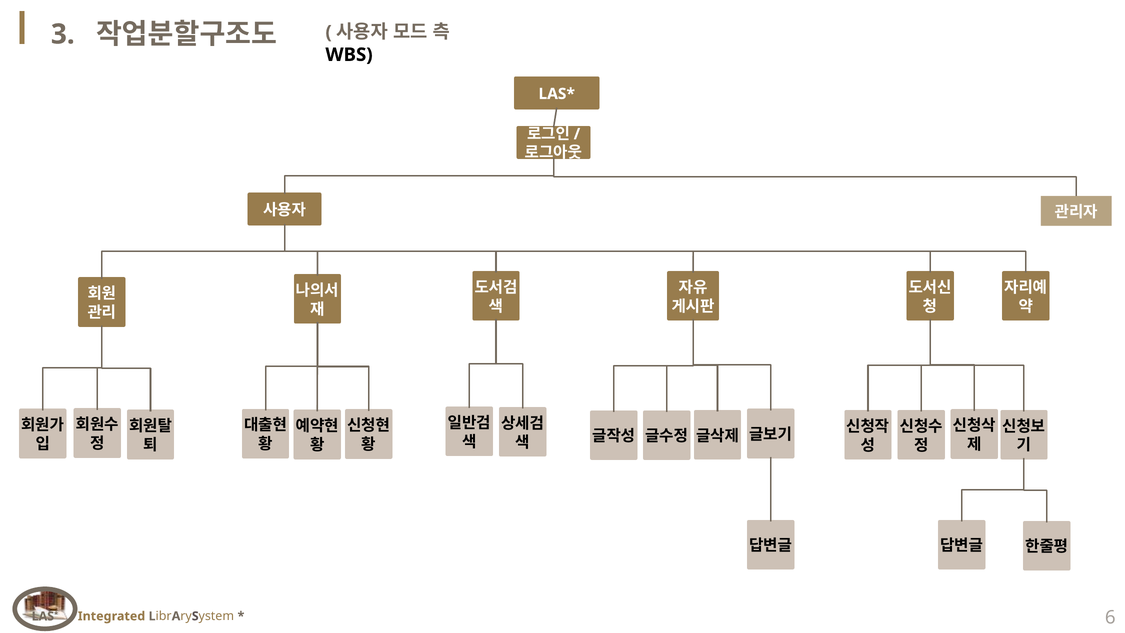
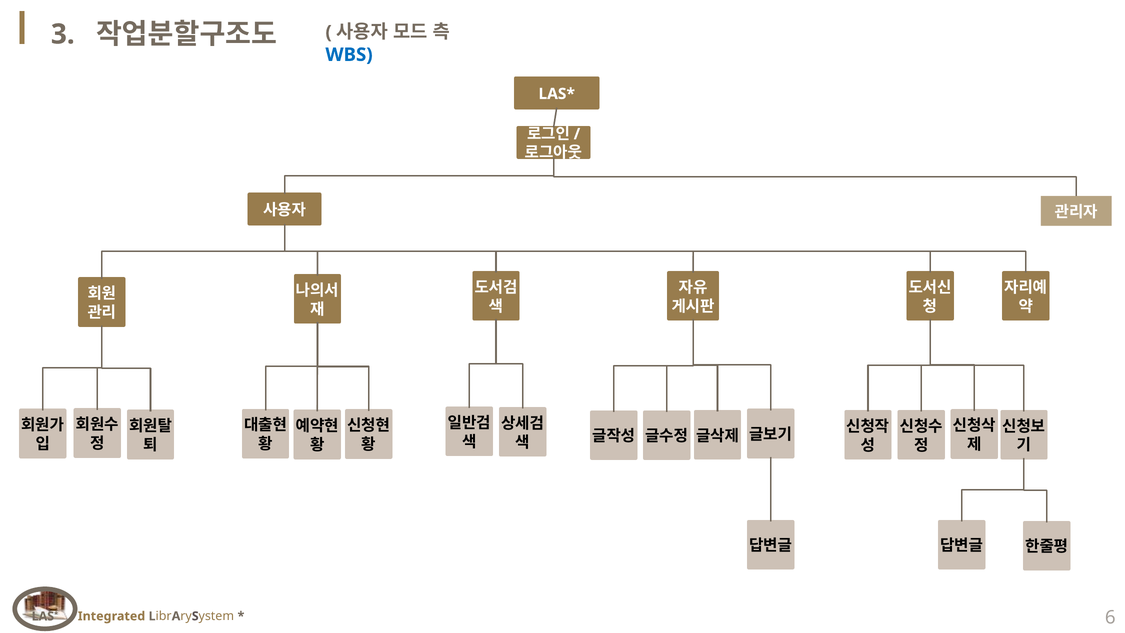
WBS colour: black -> blue
